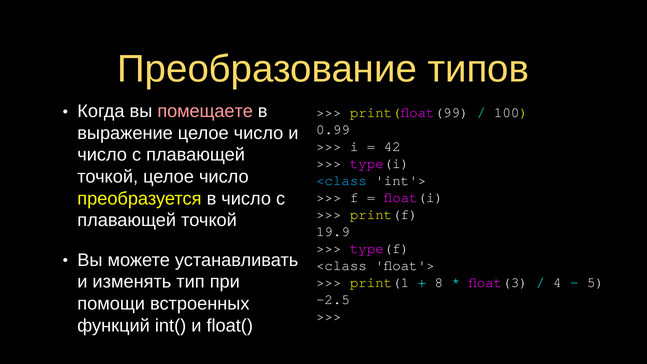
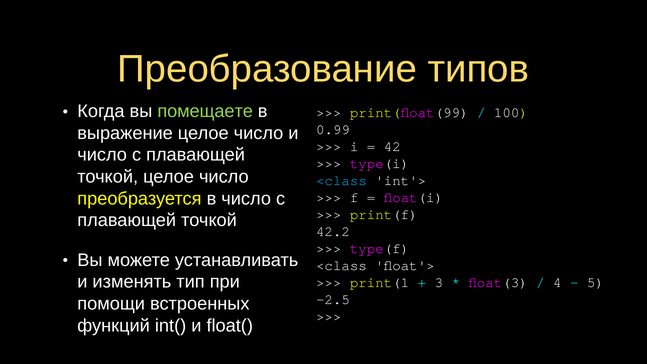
помещаете colour: pink -> light green
19.9: 19.9 -> 42.2
8: 8 -> 3
